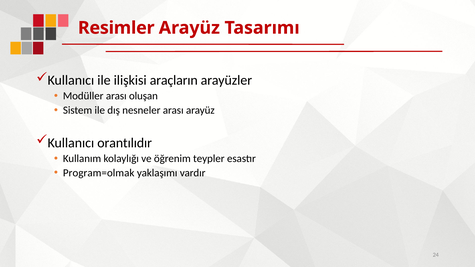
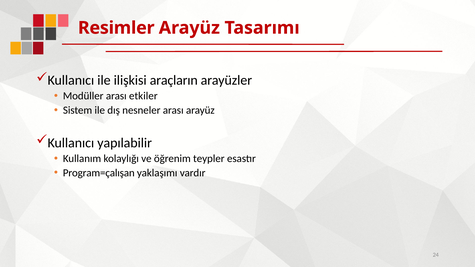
oluşan: oluşan -> etkiler
orantılıdır: orantılıdır -> yapılabilir
Program=olmak: Program=olmak -> Program=çalışan
